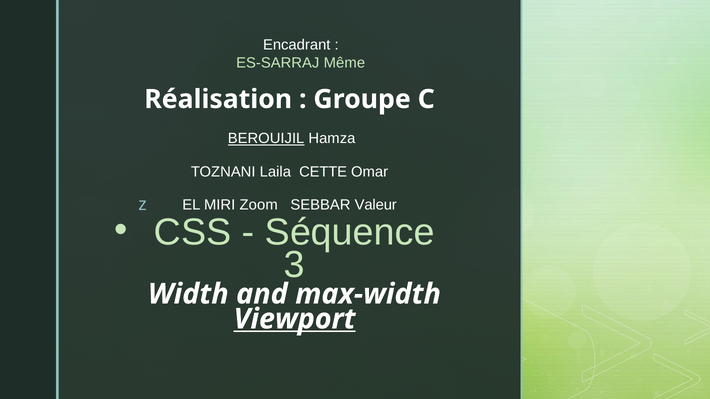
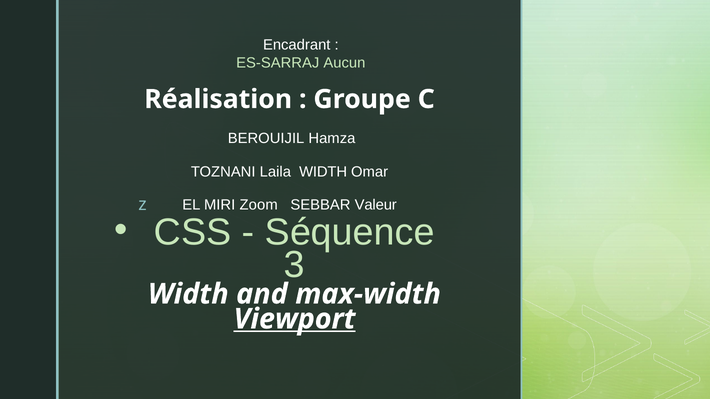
Même: Même -> Aucun
BEROUIJIL underline: present -> none
Laila CETTE: CETTE -> WIDTH
